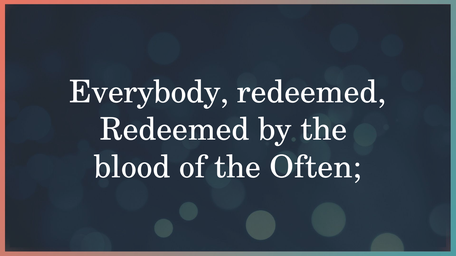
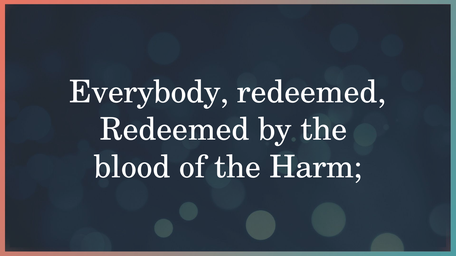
Often: Often -> Harm
